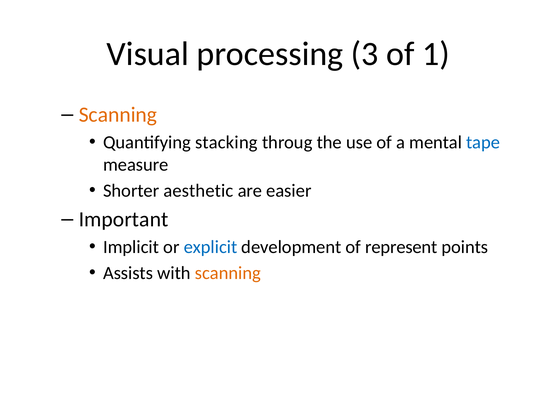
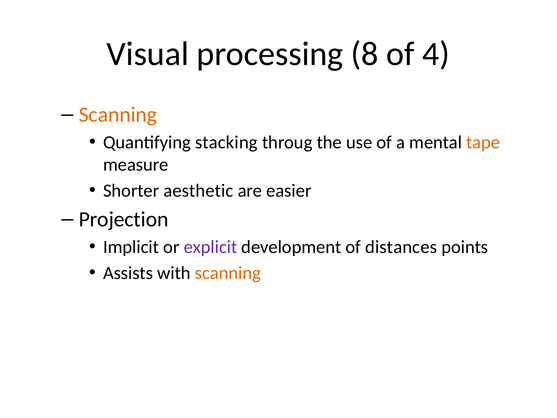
3: 3 -> 8
1: 1 -> 4
tape colour: blue -> orange
Important: Important -> Projection
explicit colour: blue -> purple
represent: represent -> distances
